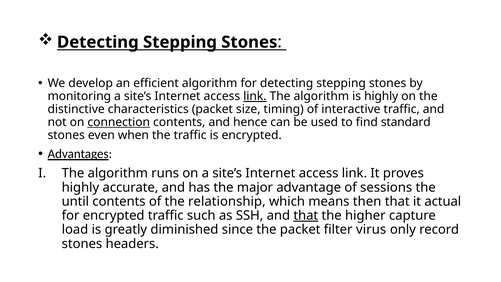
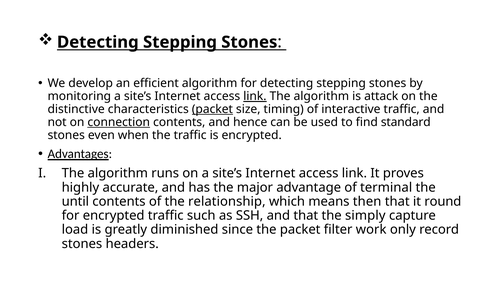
is highly: highly -> attack
packet at (212, 109) underline: none -> present
sessions: sessions -> terminal
actual: actual -> round
that at (306, 215) underline: present -> none
higher: higher -> simply
virus: virus -> work
